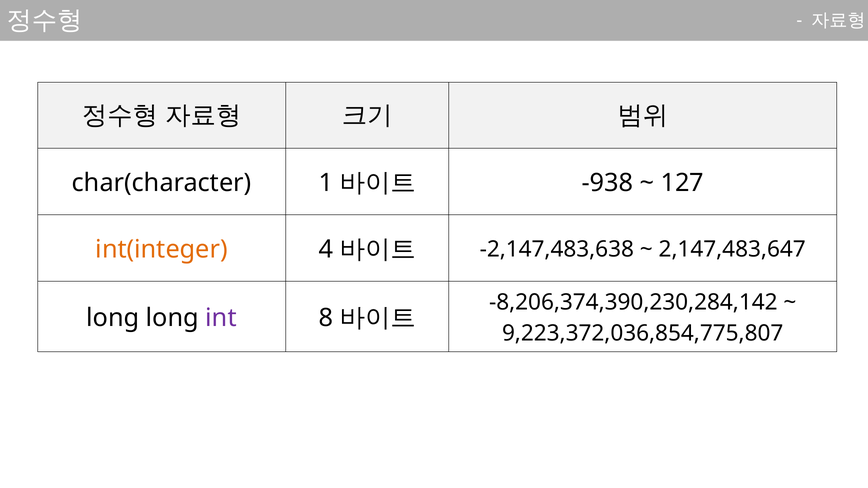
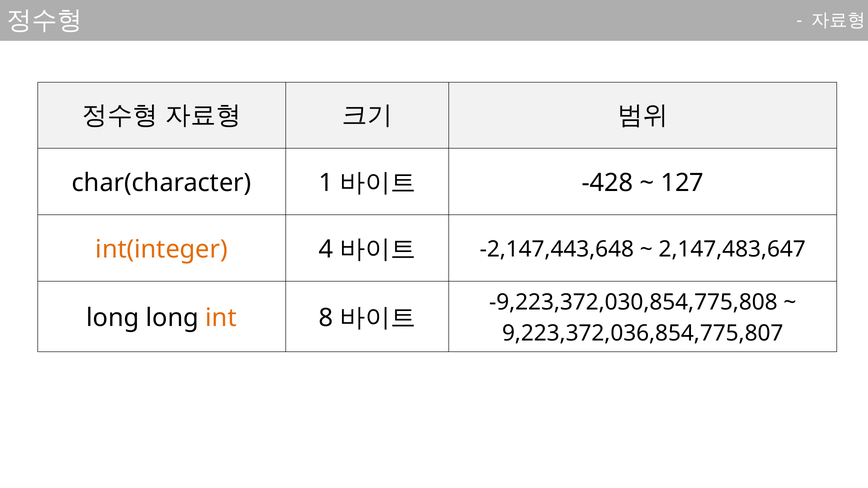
-938: -938 -> -428
-2,147,483,638: -2,147,483,638 -> -2,147,443,648
-8,206,374,390,230,284,142: -8,206,374,390,230,284,142 -> -9,223,372,030,854,775,808
int colour: purple -> orange
